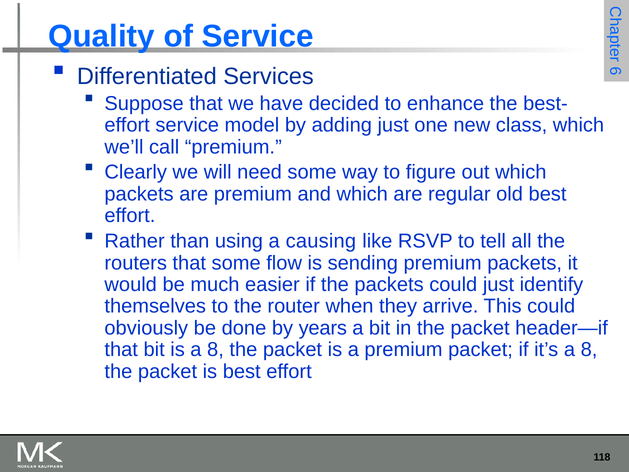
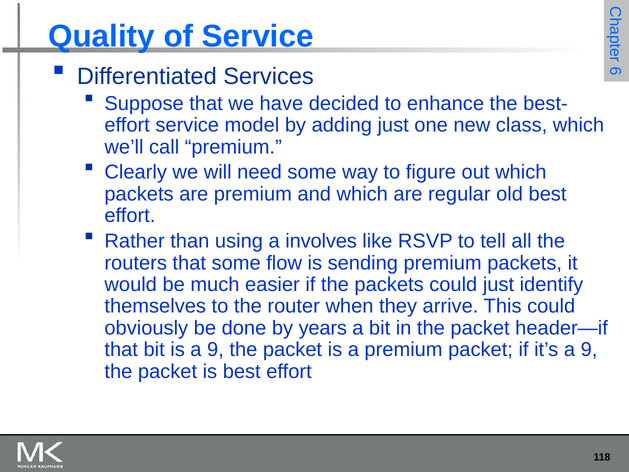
causing: causing -> involves
is a 8: 8 -> 9
it’s a 8: 8 -> 9
